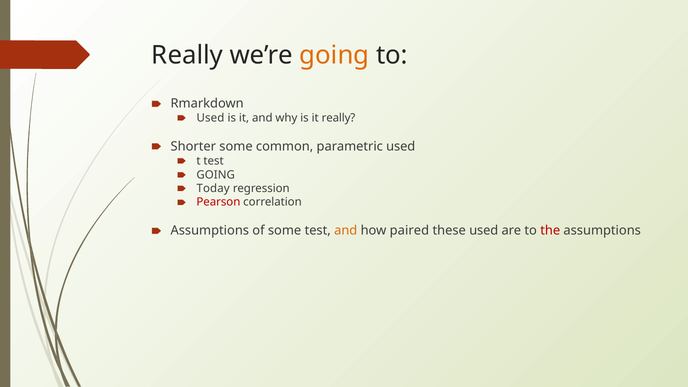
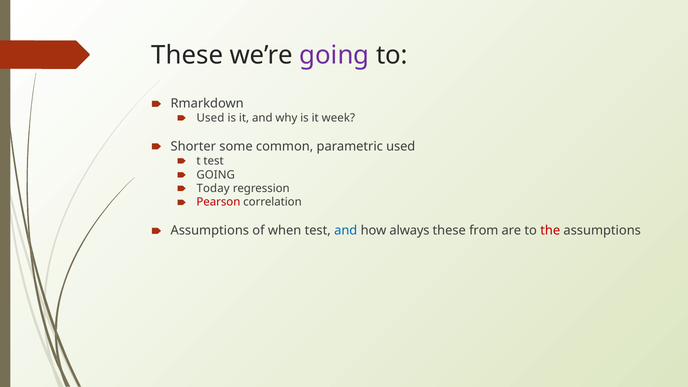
Really at (187, 55): Really -> These
going at (334, 55) colour: orange -> purple
it really: really -> week
of some: some -> when
and at (346, 231) colour: orange -> blue
paired: paired -> always
these used: used -> from
